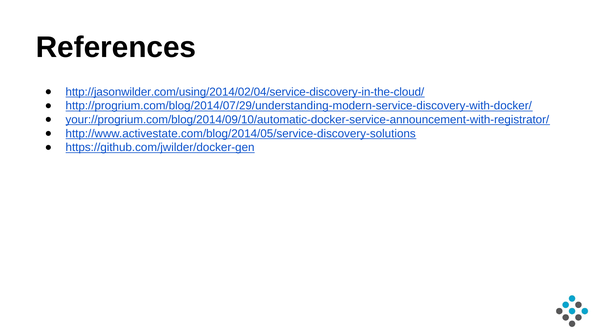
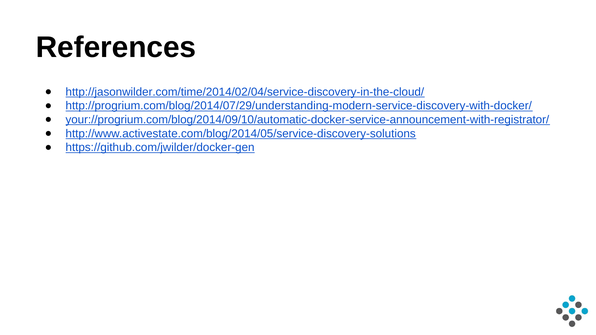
http://jasonwilder.com/using/2014/02/04/service-discovery-in-the-cloud/: http://jasonwilder.com/using/2014/02/04/service-discovery-in-the-cloud/ -> http://jasonwilder.com/time/2014/02/04/service-discovery-in-the-cloud/
